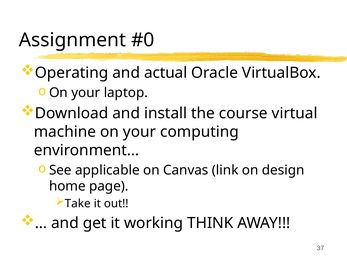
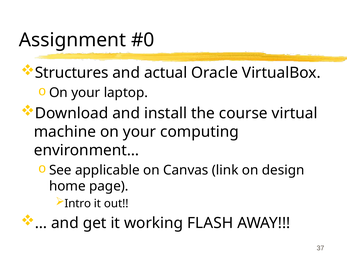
Operating: Operating -> Structures
Take: Take -> Intro
THINK: THINK -> FLASH
